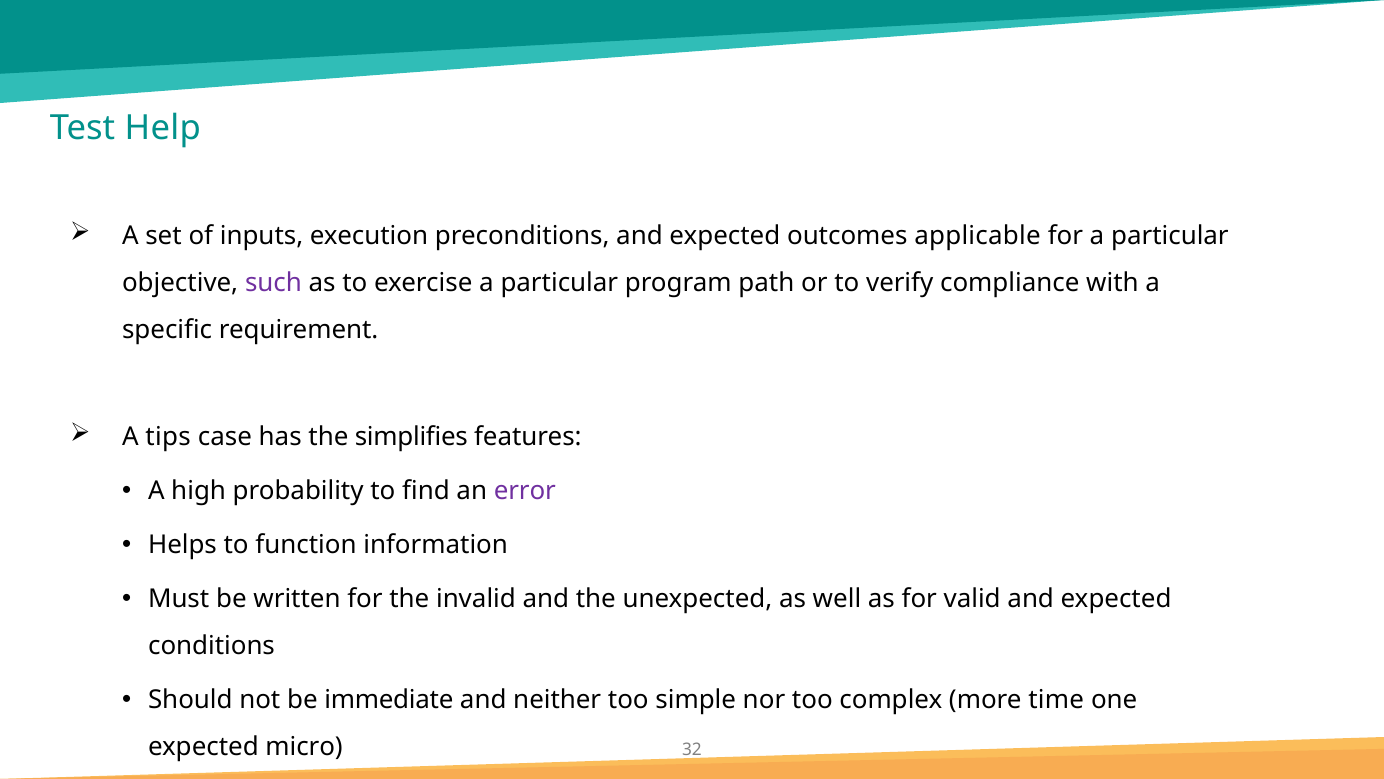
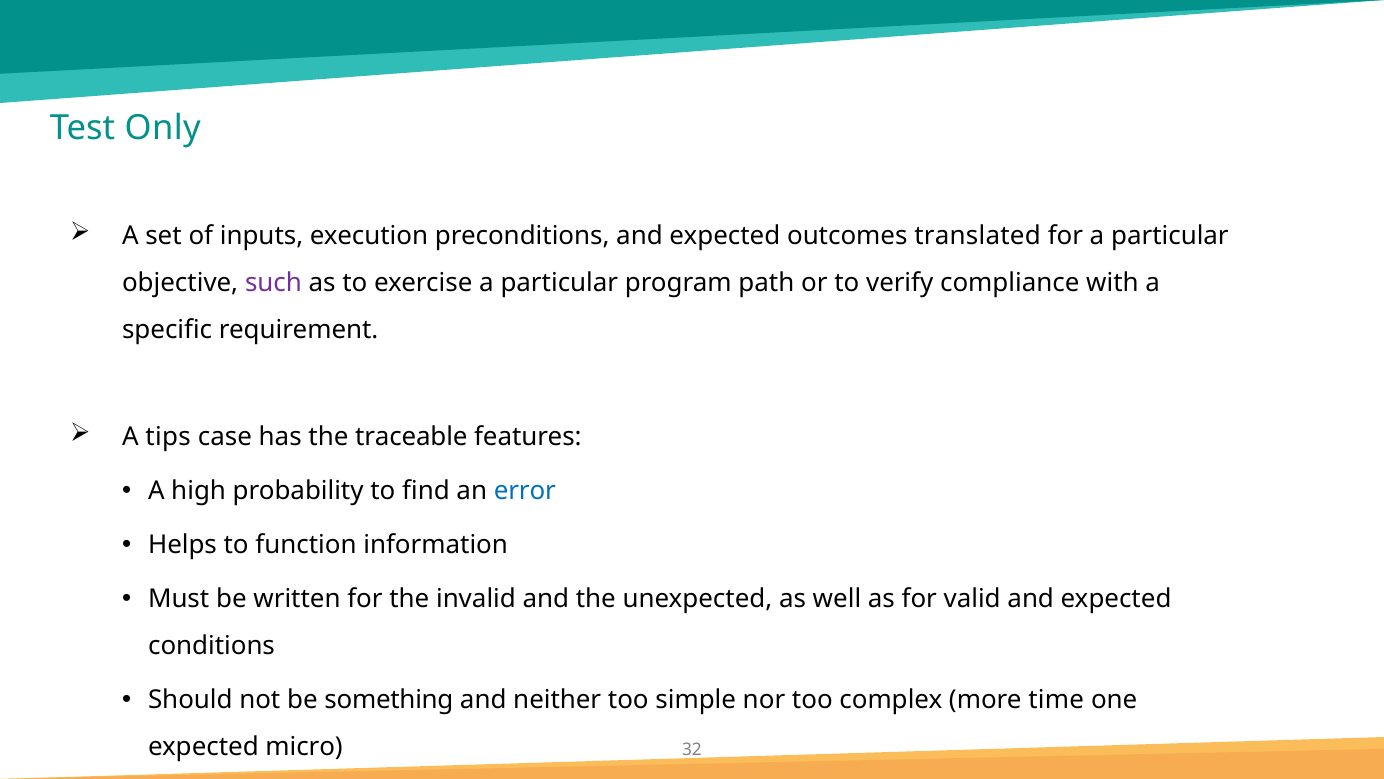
Help: Help -> Only
applicable: applicable -> translated
simplifies: simplifies -> traceable
error colour: purple -> blue
immediate: immediate -> something
